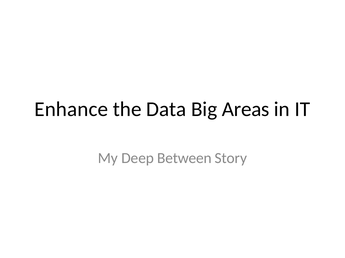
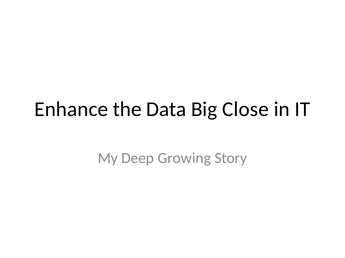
Areas: Areas -> Close
Between: Between -> Growing
